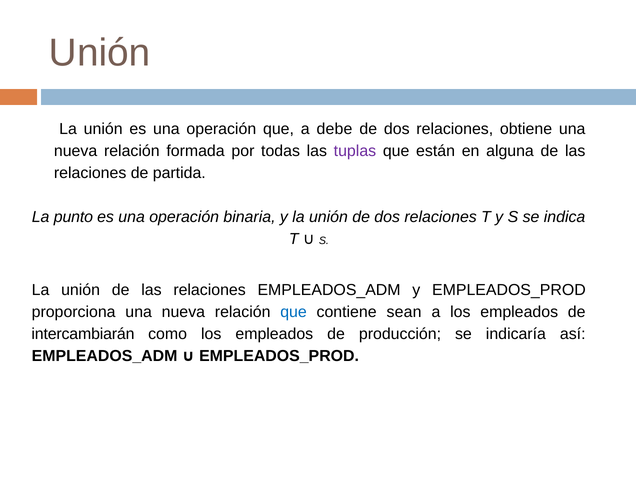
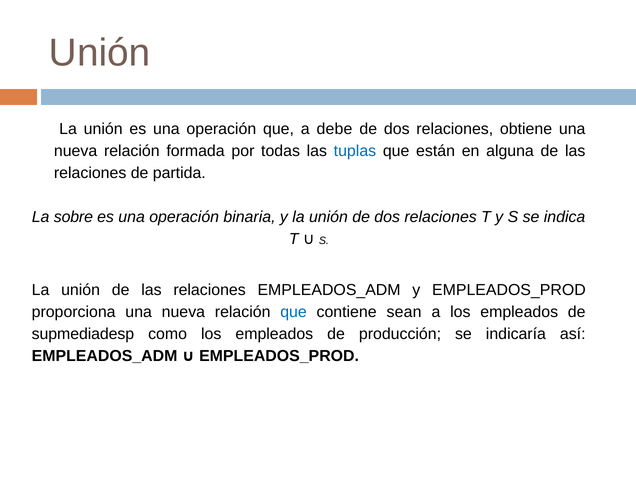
tuplas colour: purple -> blue
punto: punto -> sobre
intercambiarán: intercambiarán -> supmediadesp
